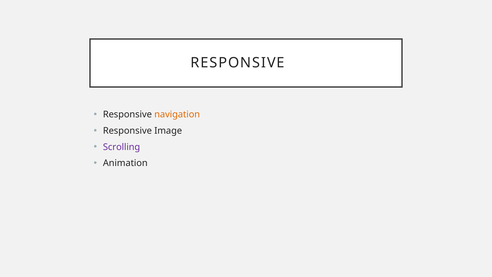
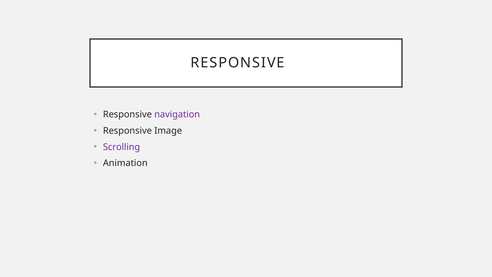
navigation colour: orange -> purple
